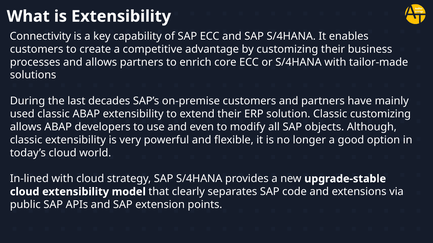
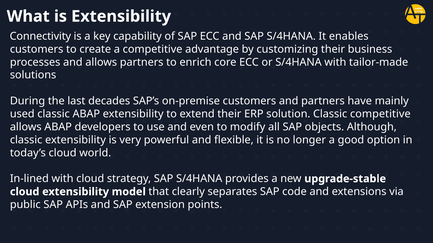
Classic customizing: customizing -> competitive
